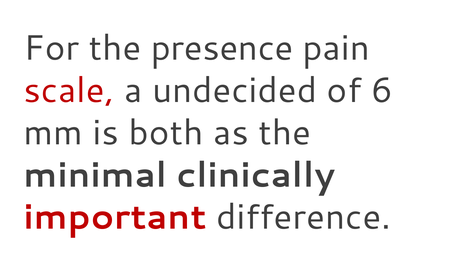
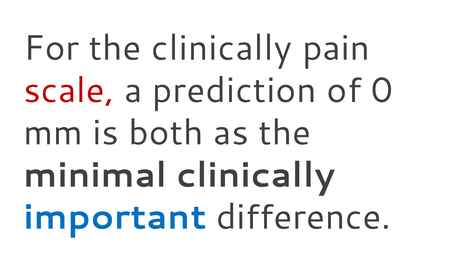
the presence: presence -> clinically
undecided: undecided -> prediction
6: 6 -> 0
important colour: red -> blue
